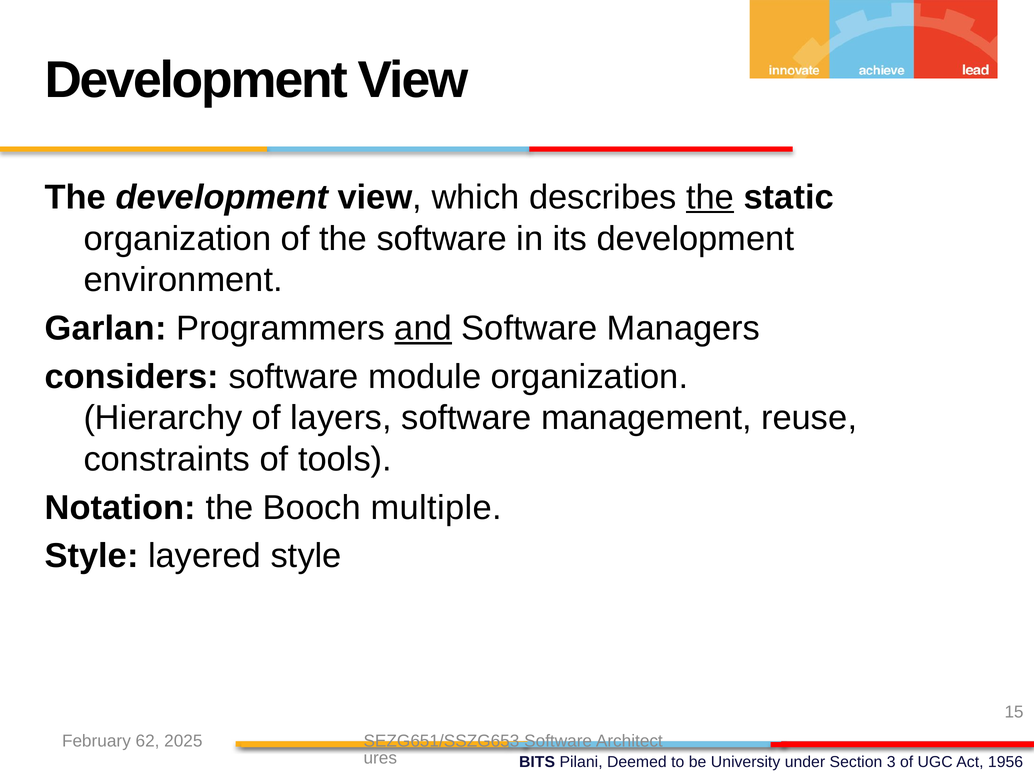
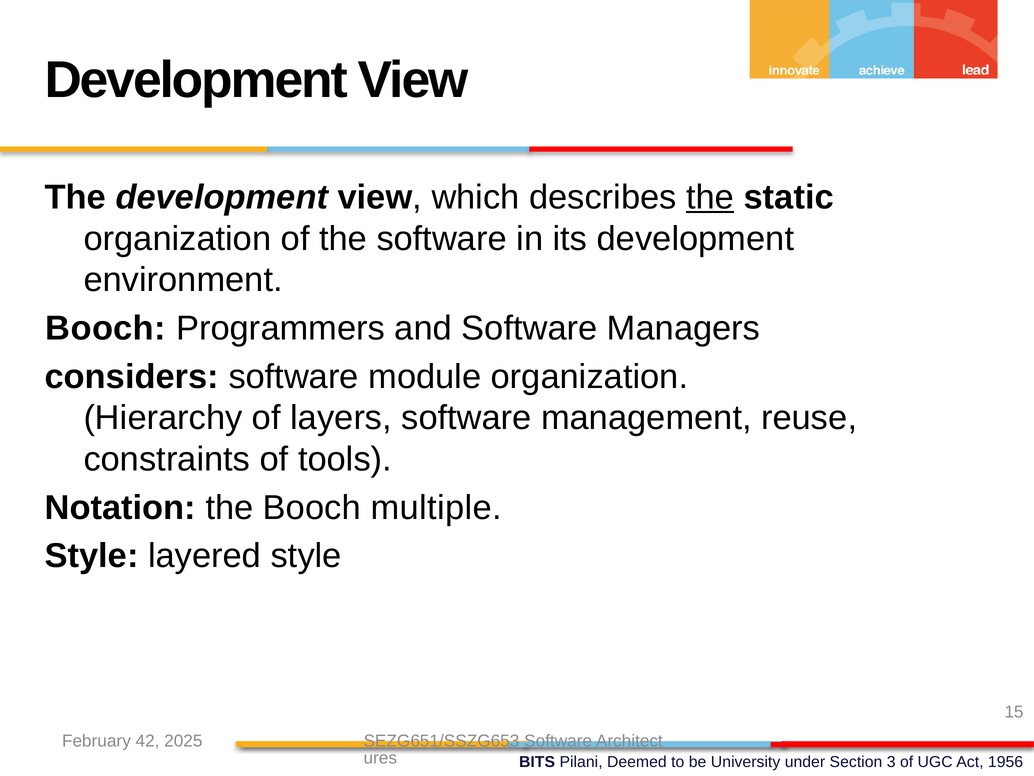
Garlan at (106, 328): Garlan -> Booch
and underline: present -> none
62: 62 -> 42
